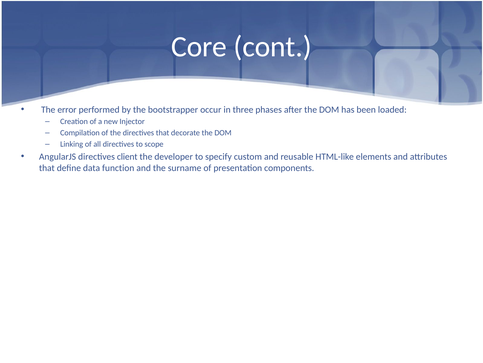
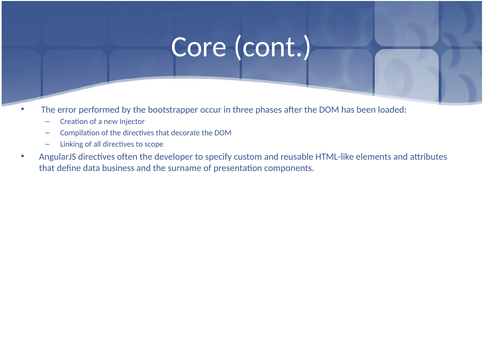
client: client -> often
function: function -> business
